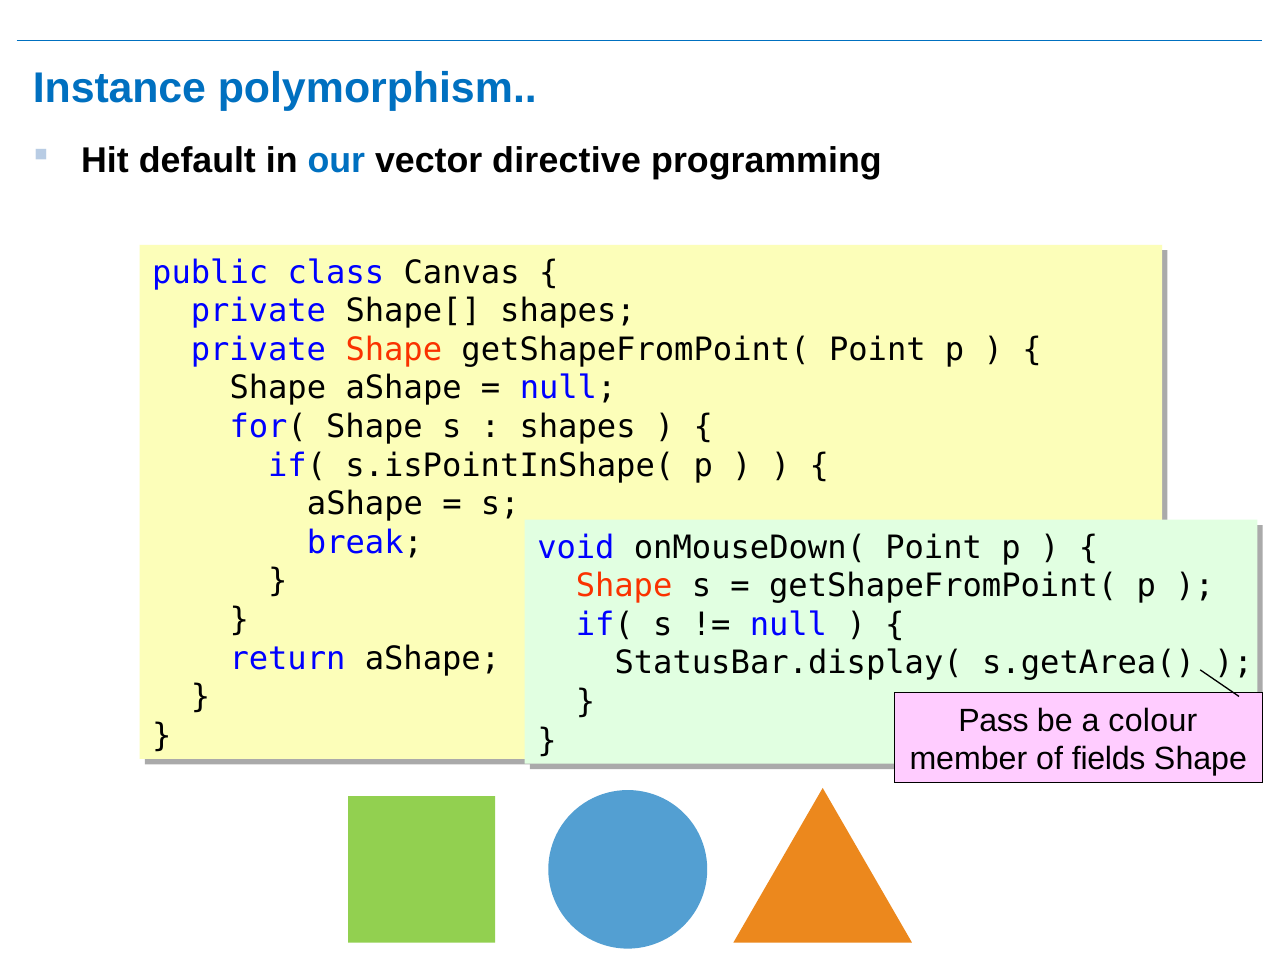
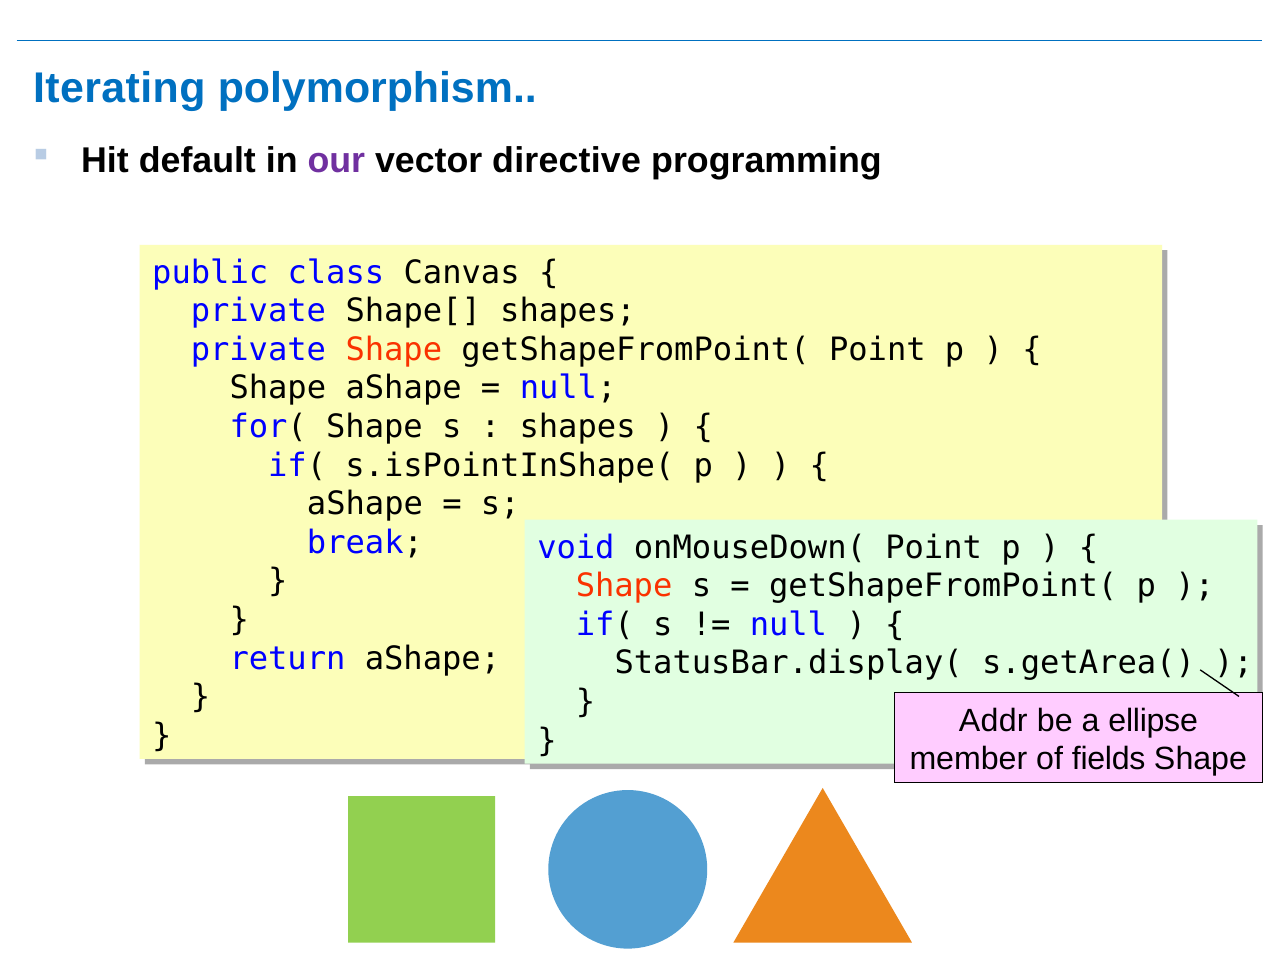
Instance: Instance -> Iterating
our colour: blue -> purple
Pass: Pass -> Addr
colour: colour -> ellipse
